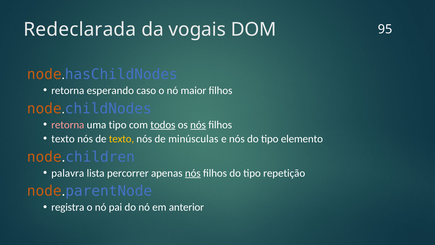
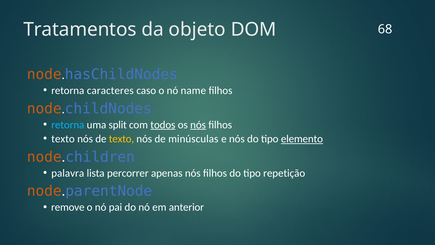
Redeclarada: Redeclarada -> Tratamentos
vogais: vogais -> objeto
95: 95 -> 68
esperando: esperando -> caracteres
maior: maior -> name
retorna at (68, 125) colour: pink -> light blue
uma tipo: tipo -> split
elemento underline: none -> present
nós at (193, 173) underline: present -> none
registra: registra -> remove
